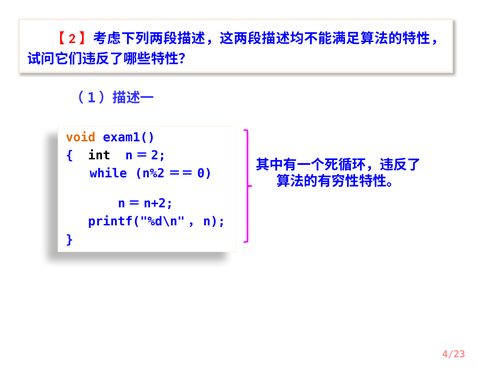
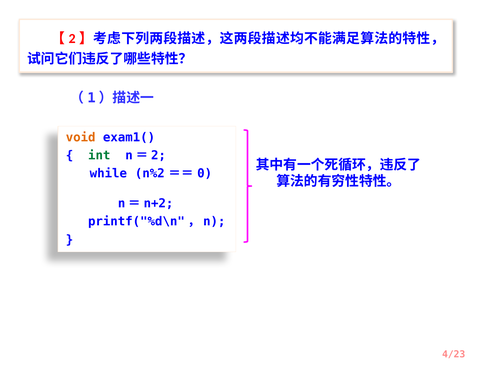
int colour: black -> green
